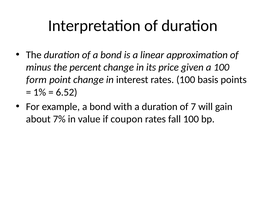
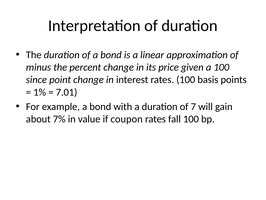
form: form -> since
6.52: 6.52 -> 7.01
